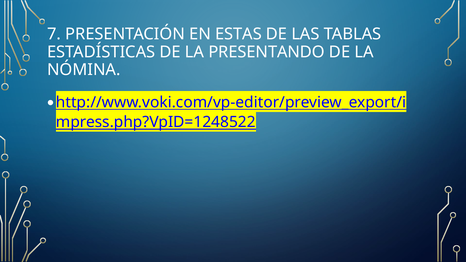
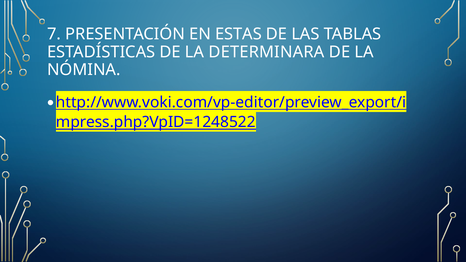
PRESENTANDO: PRESENTANDO -> DETERMINARA
